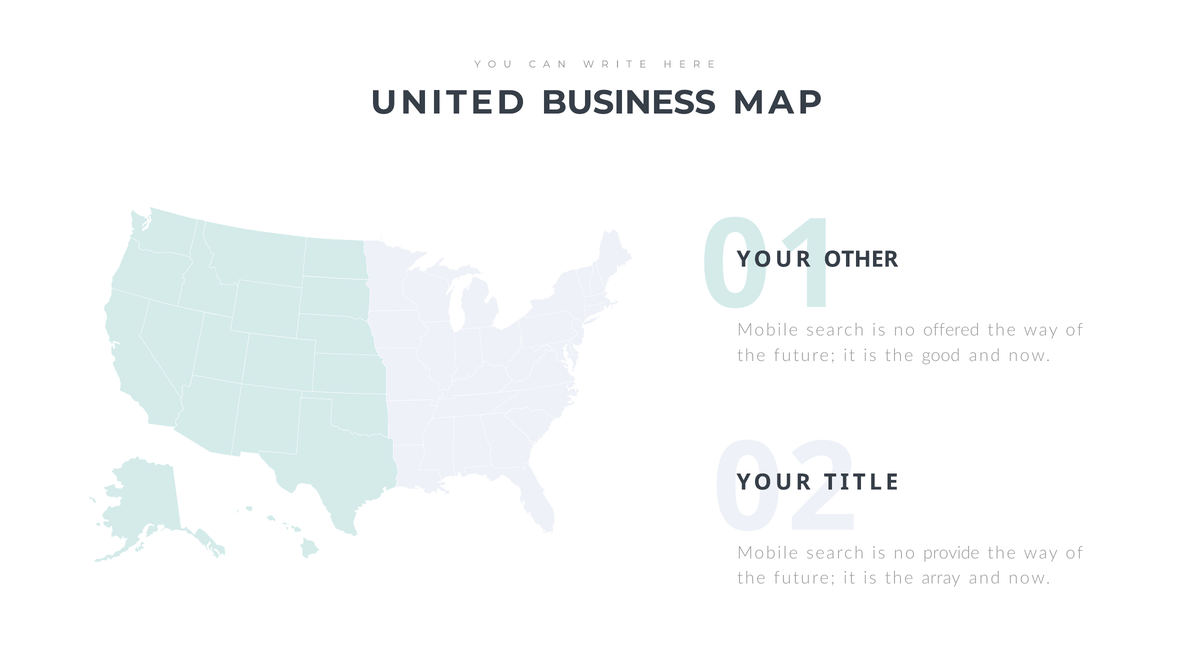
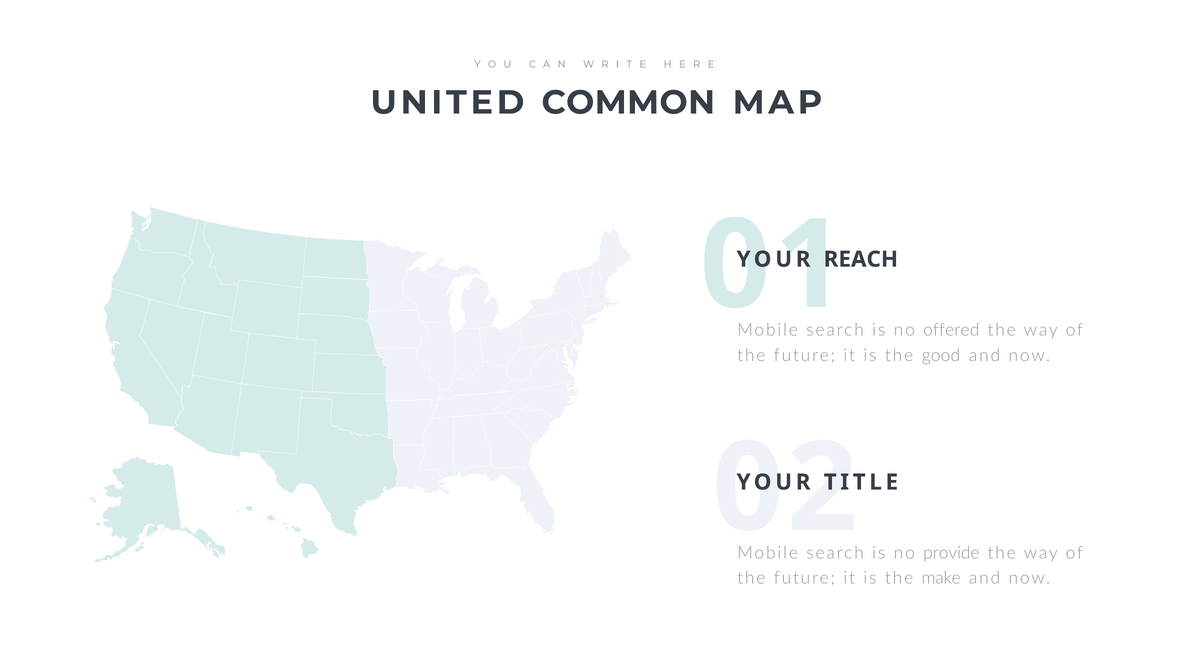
BUSINESS: BUSINESS -> COMMON
OTHER: OTHER -> REACH
array: array -> make
